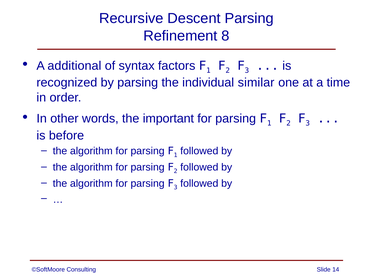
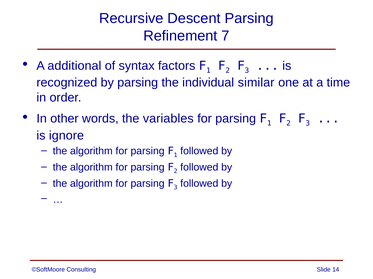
8: 8 -> 7
important: important -> variables
before: before -> ignore
